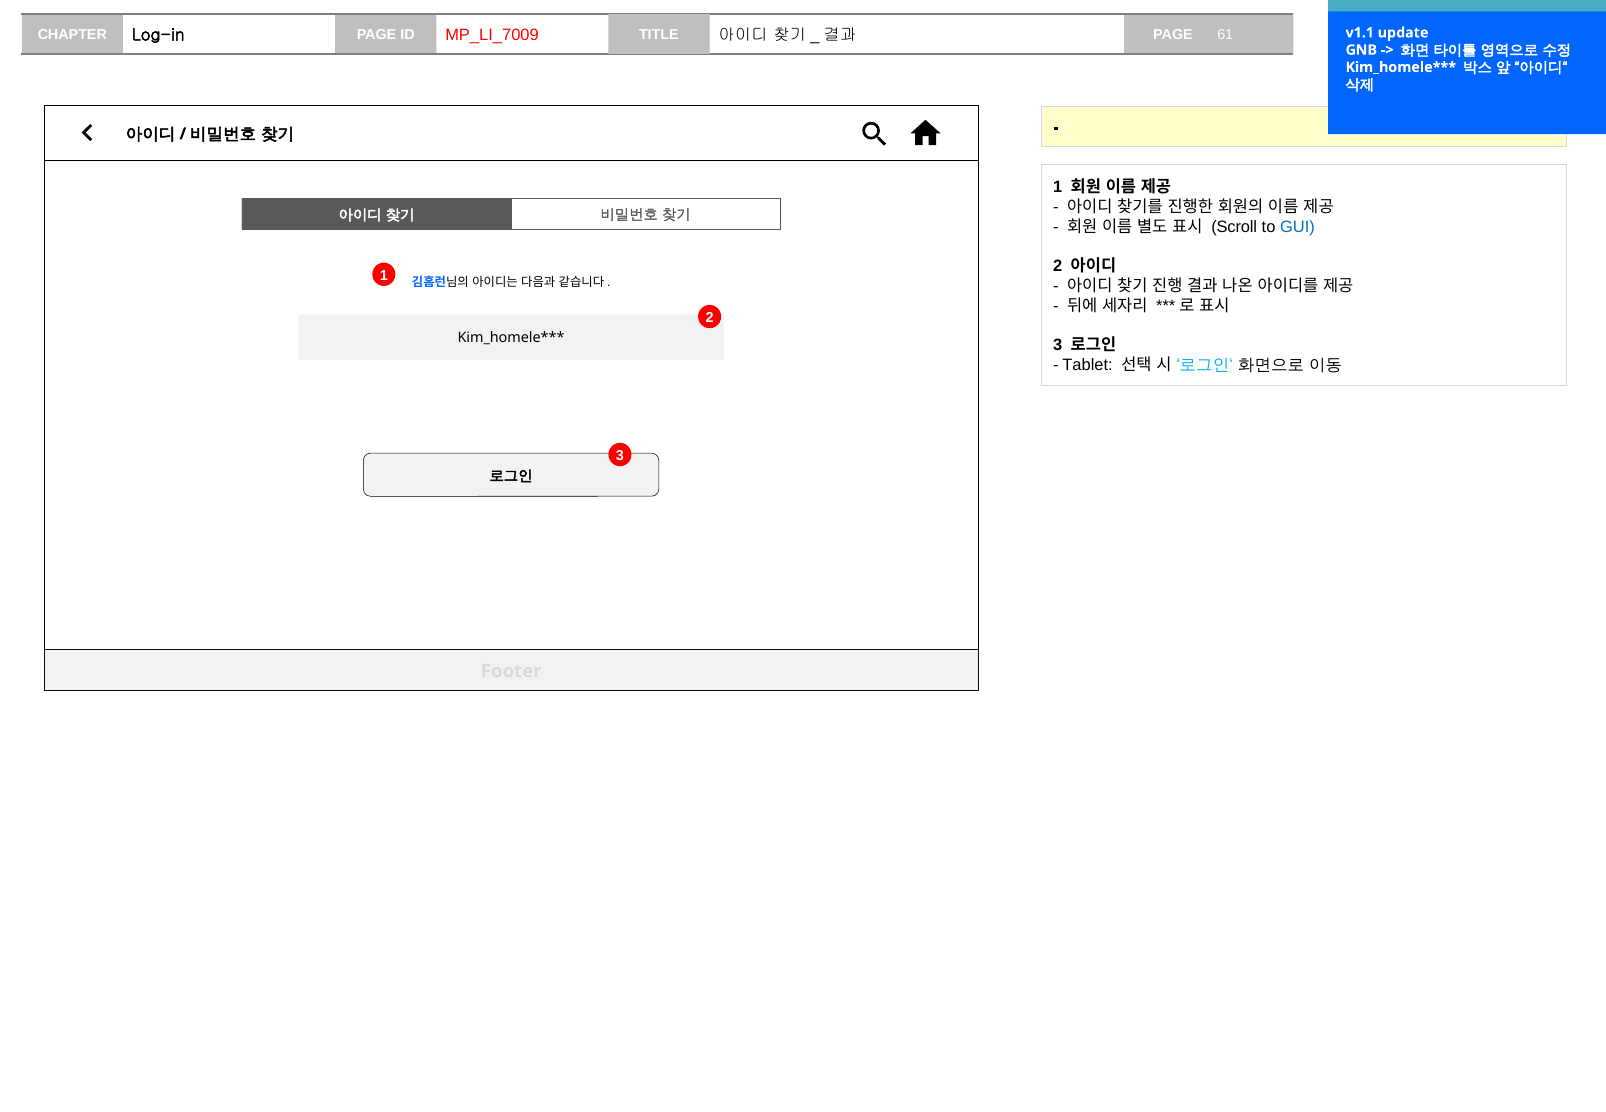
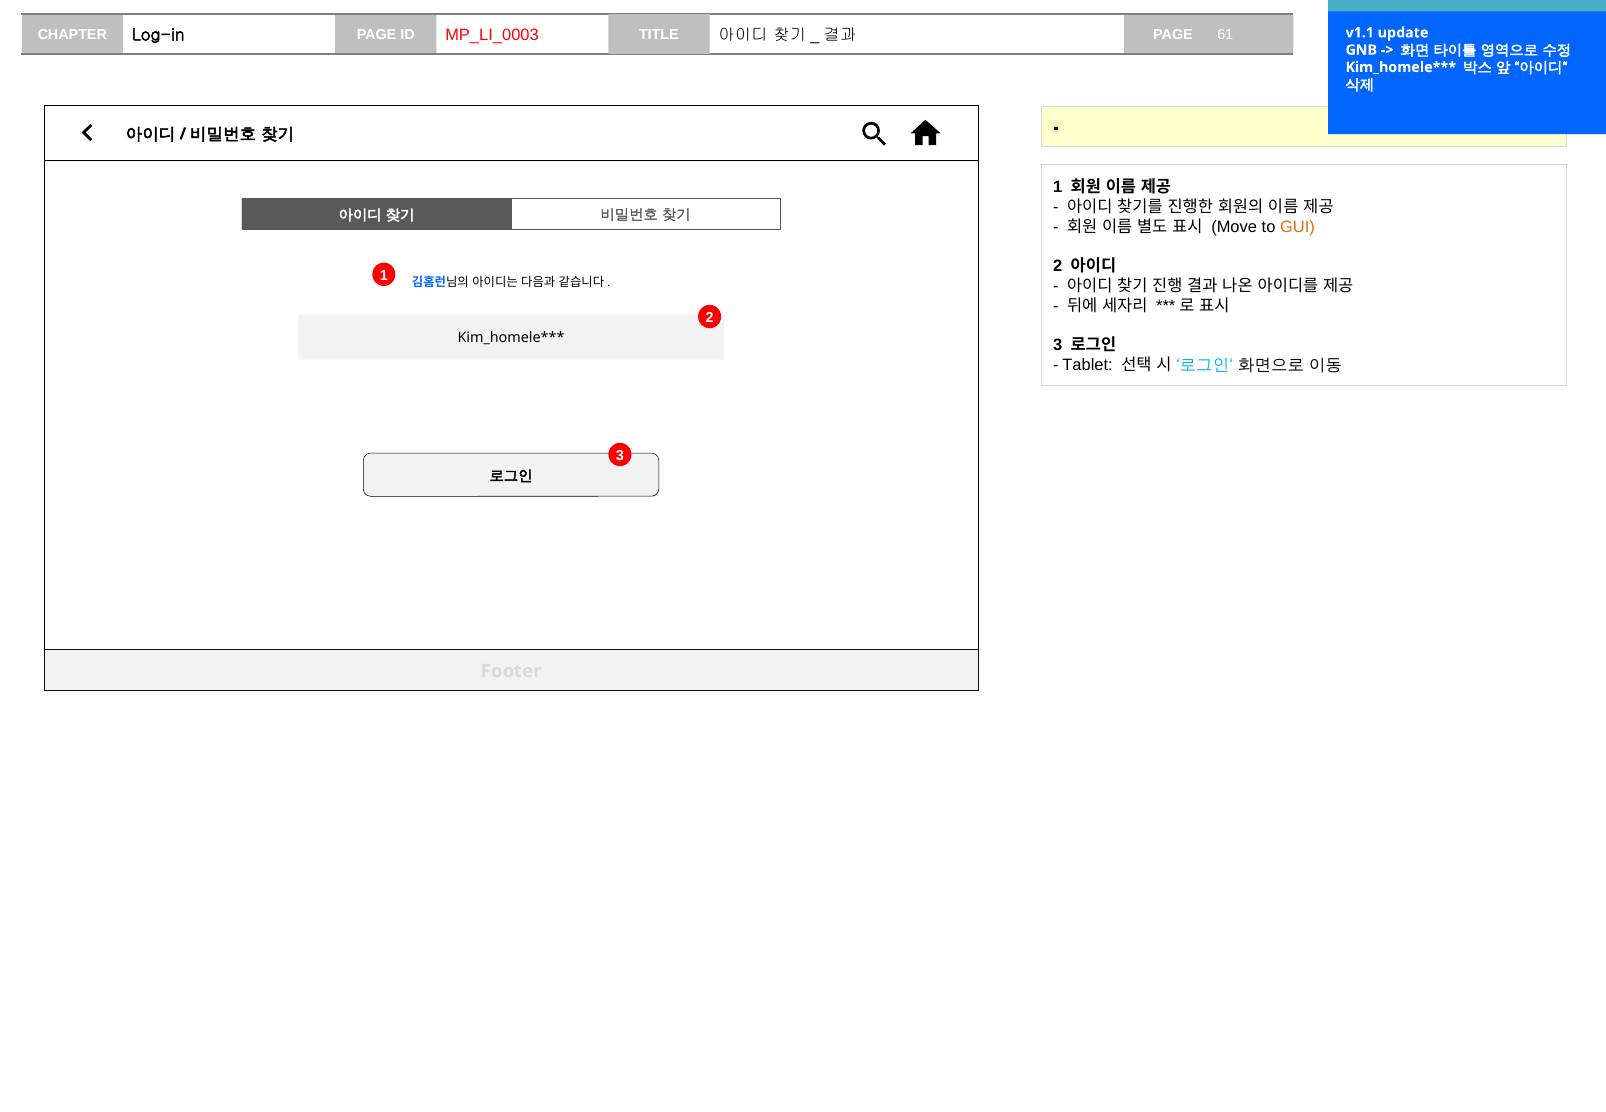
MP_LI_7009: MP_LI_7009 -> MP_LI_0003
Scroll: Scroll -> Move
GUI colour: blue -> orange
